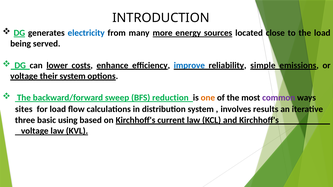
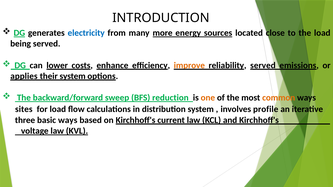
improve colour: blue -> orange
reliability simple: simple -> served
voltage at (24, 76): voltage -> applies
common colour: purple -> orange
results: results -> profile
basic using: using -> ways
